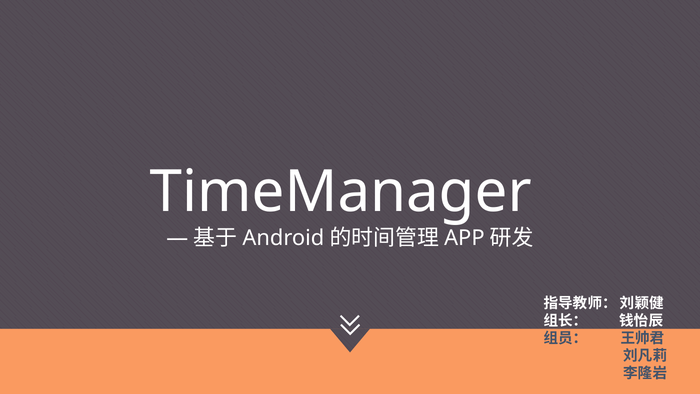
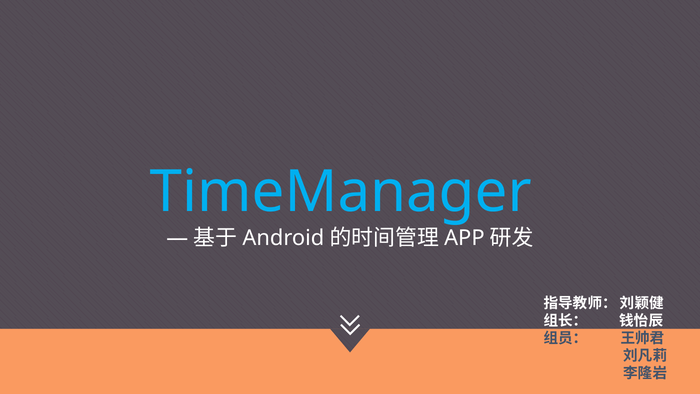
TimeManager colour: white -> light blue
